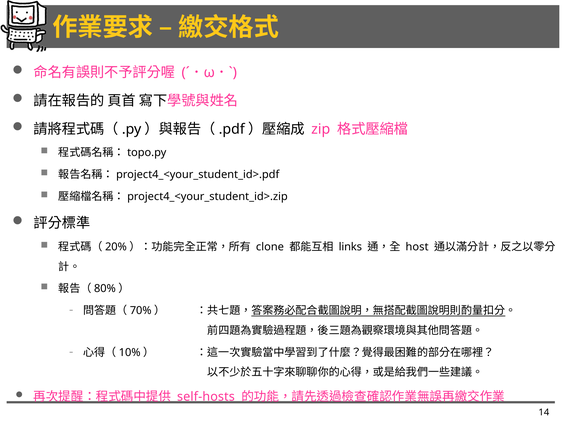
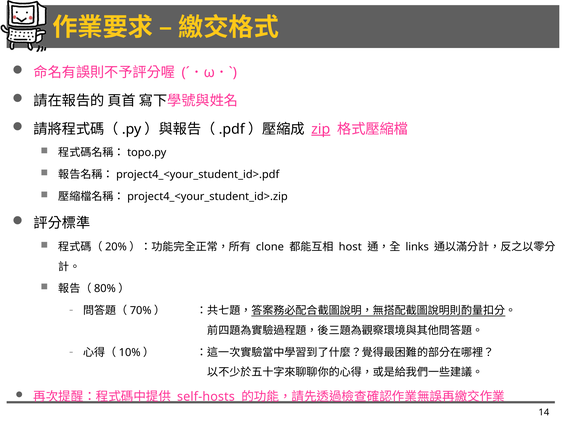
zip underline: none -> present
links: links -> host
host: host -> links
